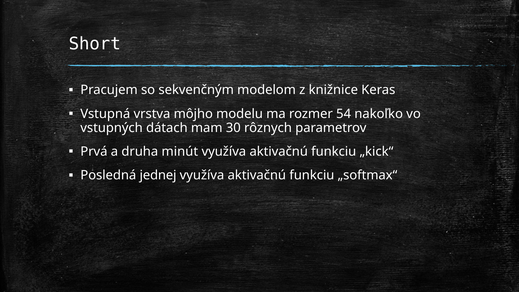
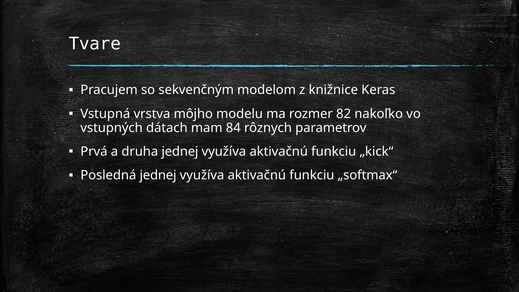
Short: Short -> Tvare
54: 54 -> 82
30: 30 -> 84
druha minút: minút -> jednej
